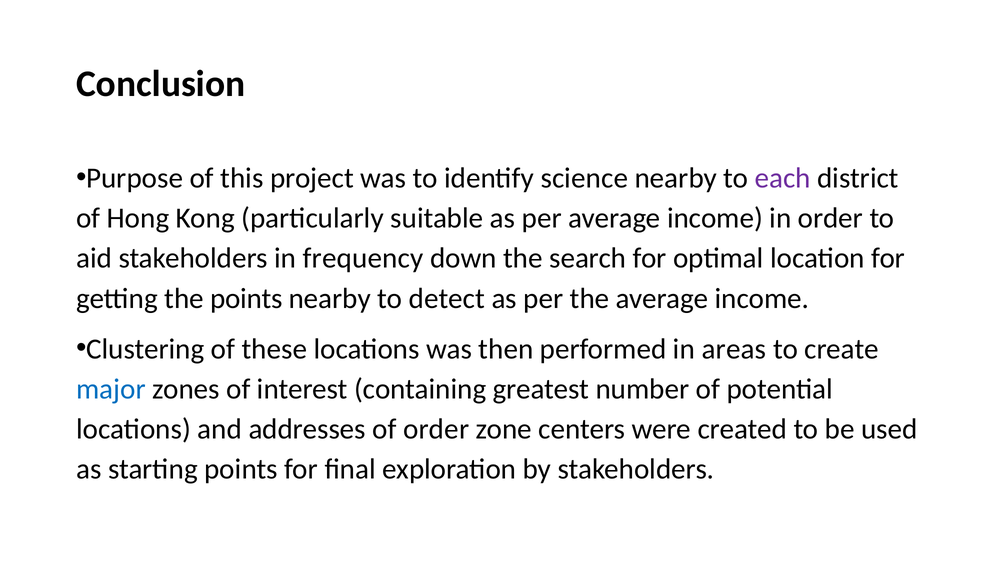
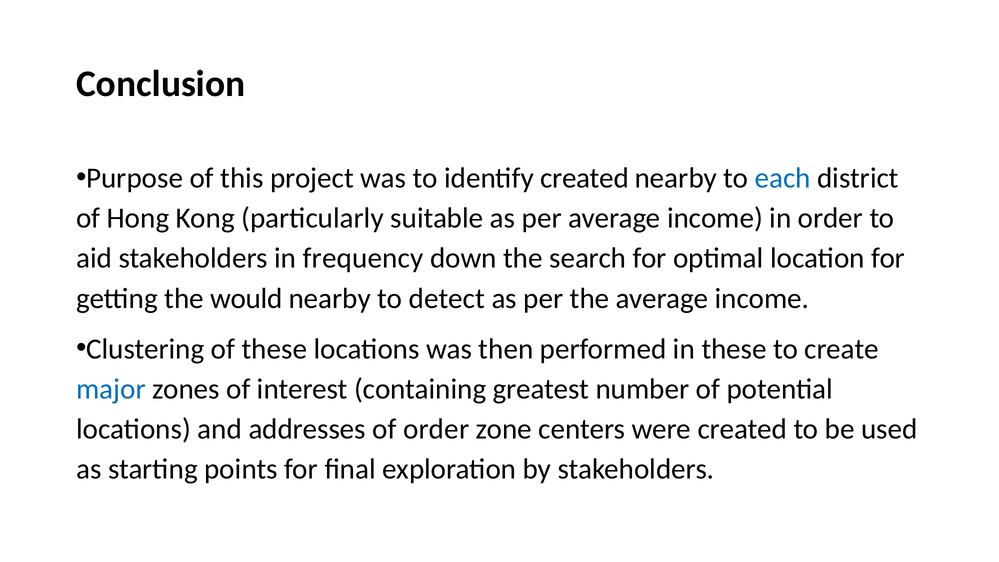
identify science: science -> created
each colour: purple -> blue
the points: points -> would
in areas: areas -> these
